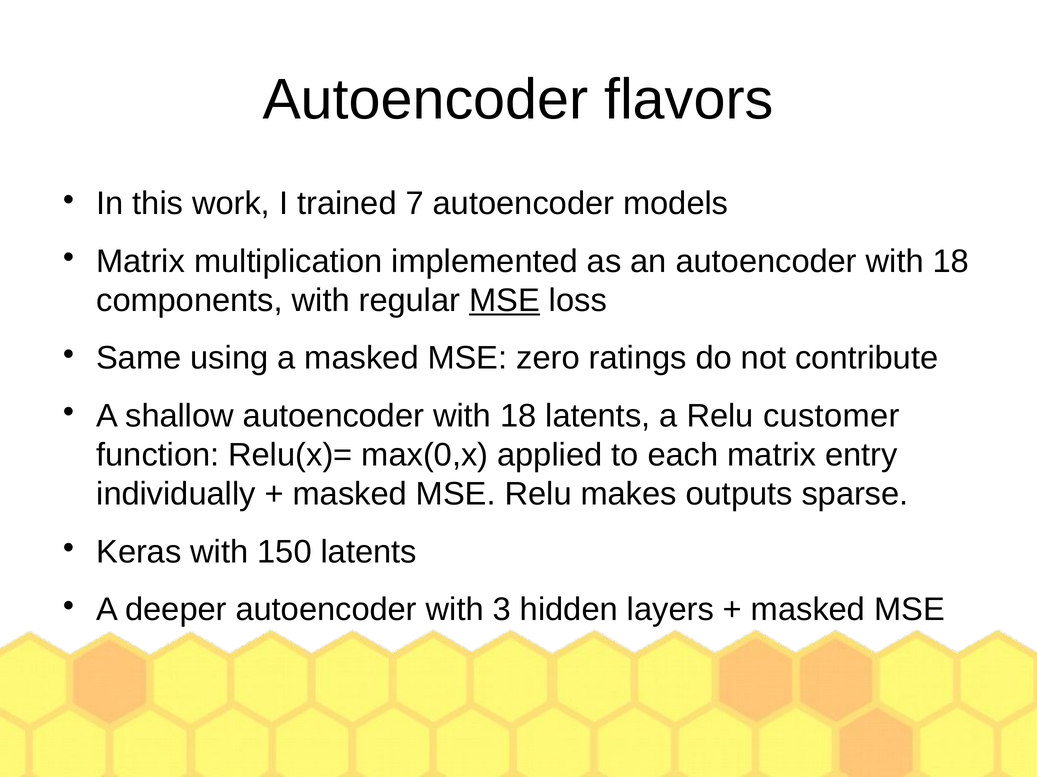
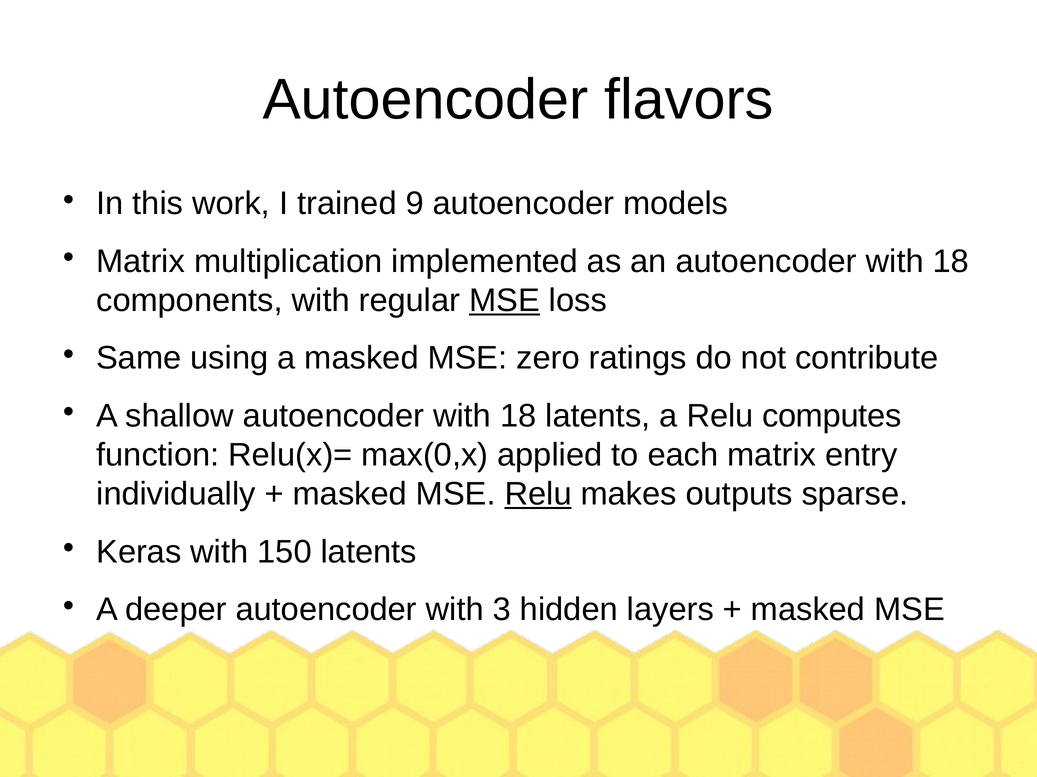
7: 7 -> 9
customer: customer -> computes
Relu at (538, 495) underline: none -> present
